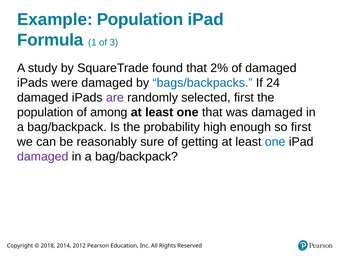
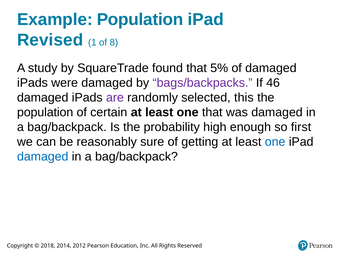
Formula: Formula -> Revised
3: 3 -> 8
2%: 2% -> 5%
bags/backpacks colour: blue -> purple
24: 24 -> 46
selected first: first -> this
among: among -> certain
damaged at (43, 157) colour: purple -> blue
